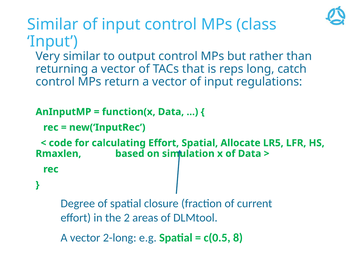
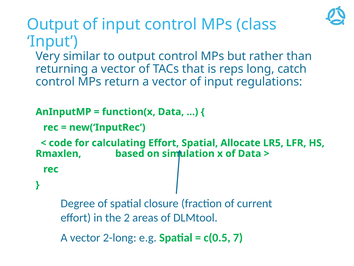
Similar at (53, 24): Similar -> Output
8: 8 -> 7
